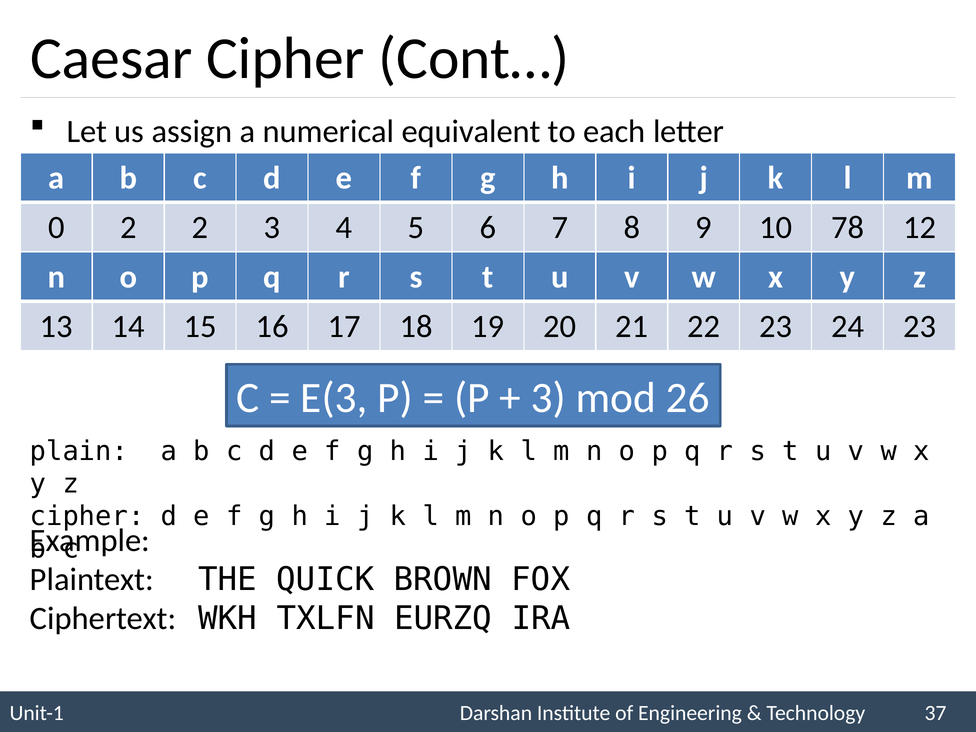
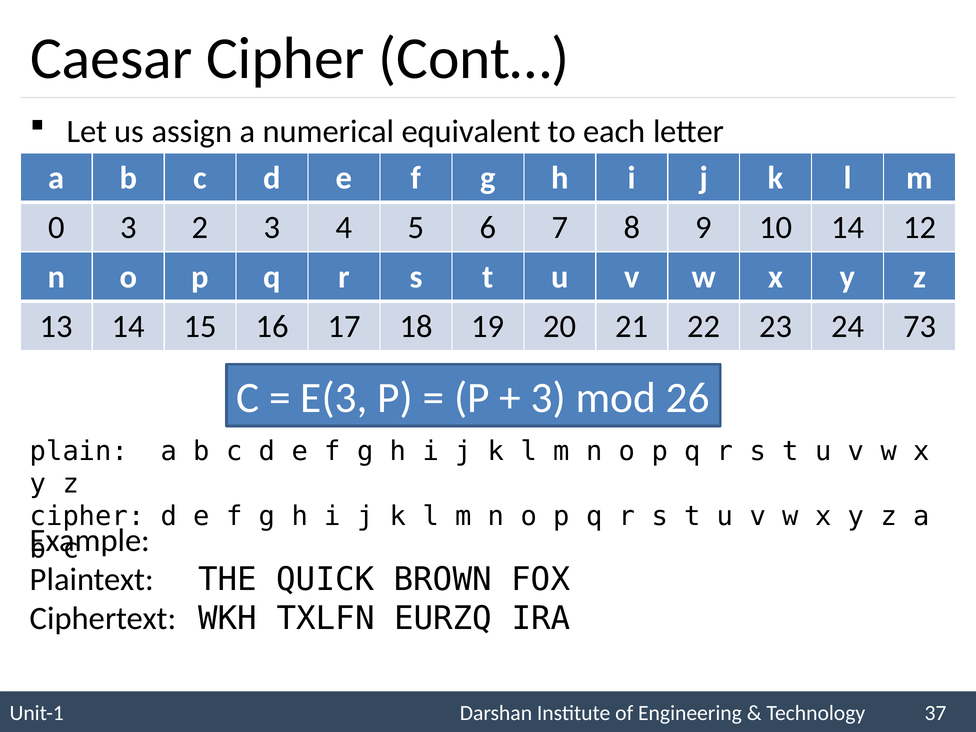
0 2: 2 -> 3
10 78: 78 -> 14
24 23: 23 -> 73
